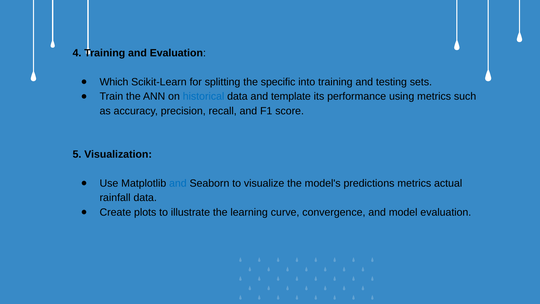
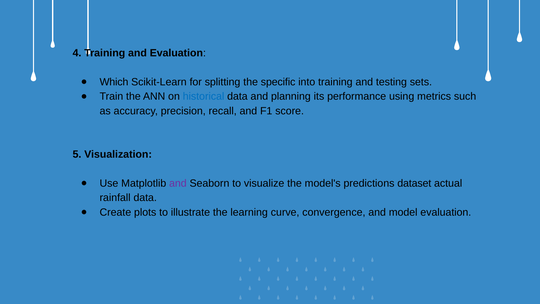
template: template -> planning
and at (178, 183) colour: blue -> purple
predictions metrics: metrics -> dataset
